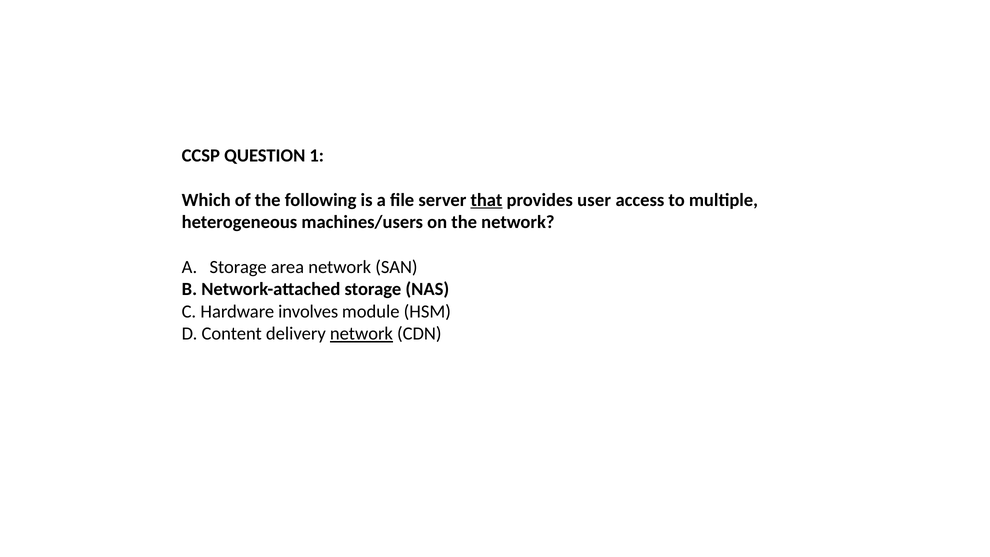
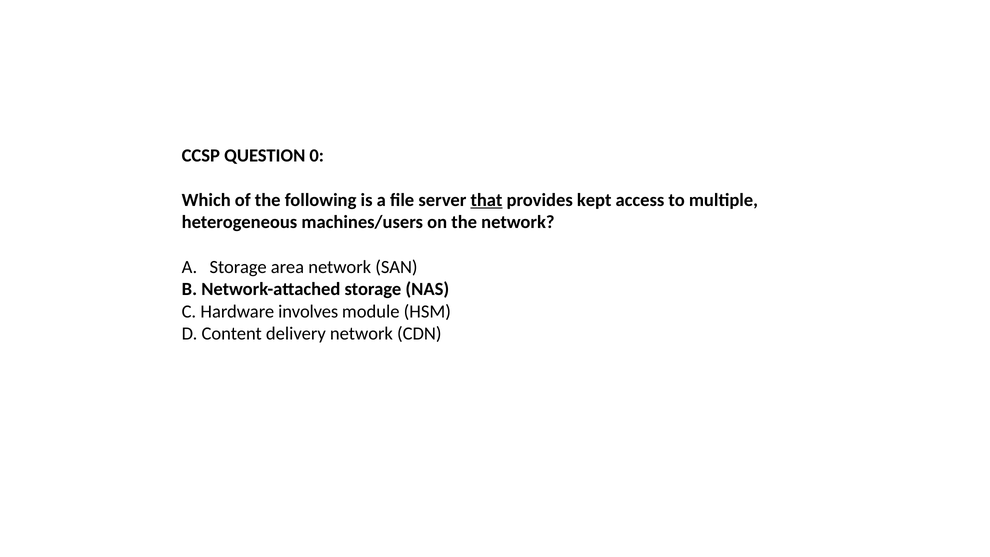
1: 1 -> 0
user: user -> kept
network at (361, 334) underline: present -> none
